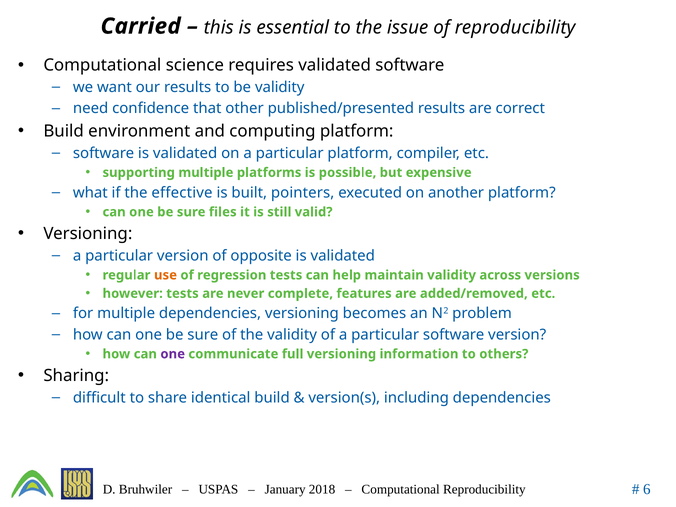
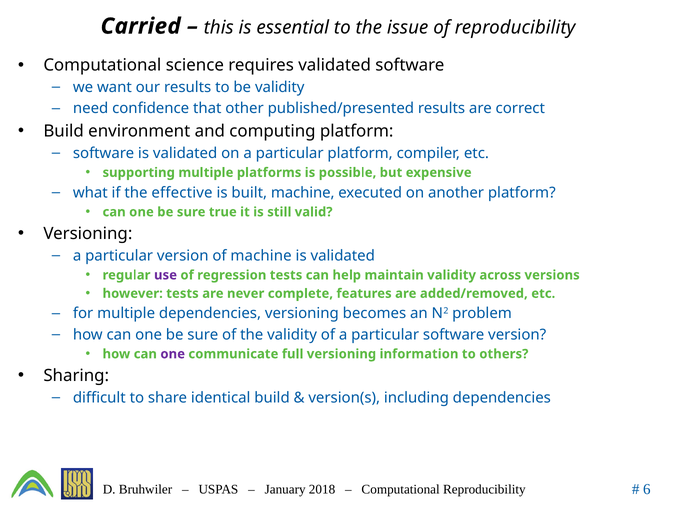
built pointers: pointers -> machine
files: files -> true
of opposite: opposite -> machine
use colour: orange -> purple
